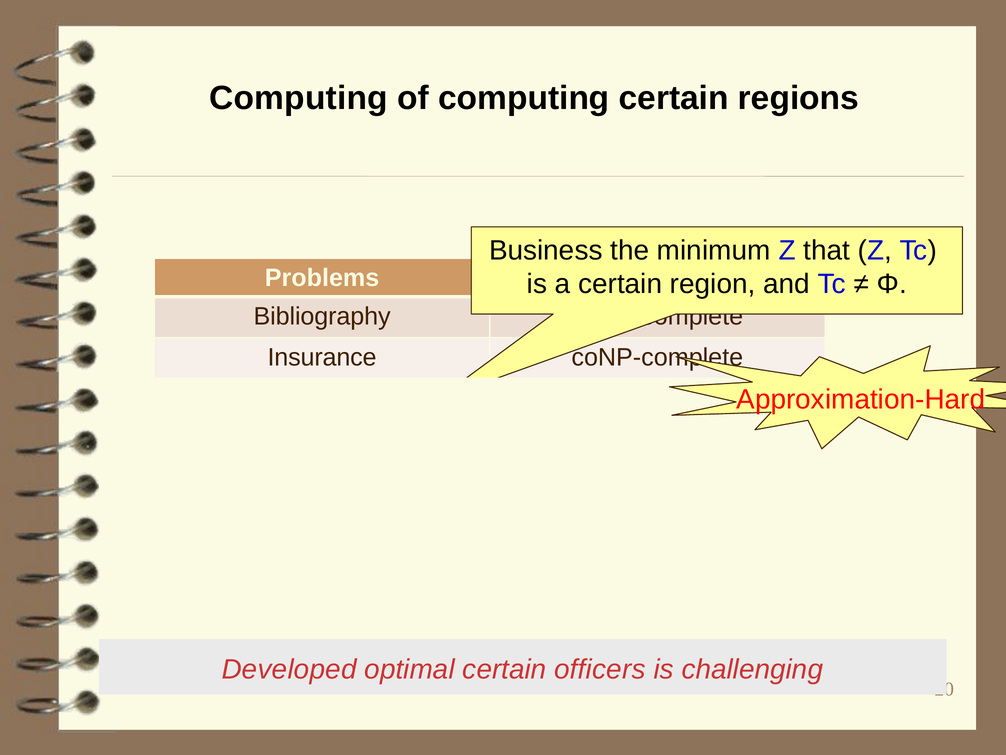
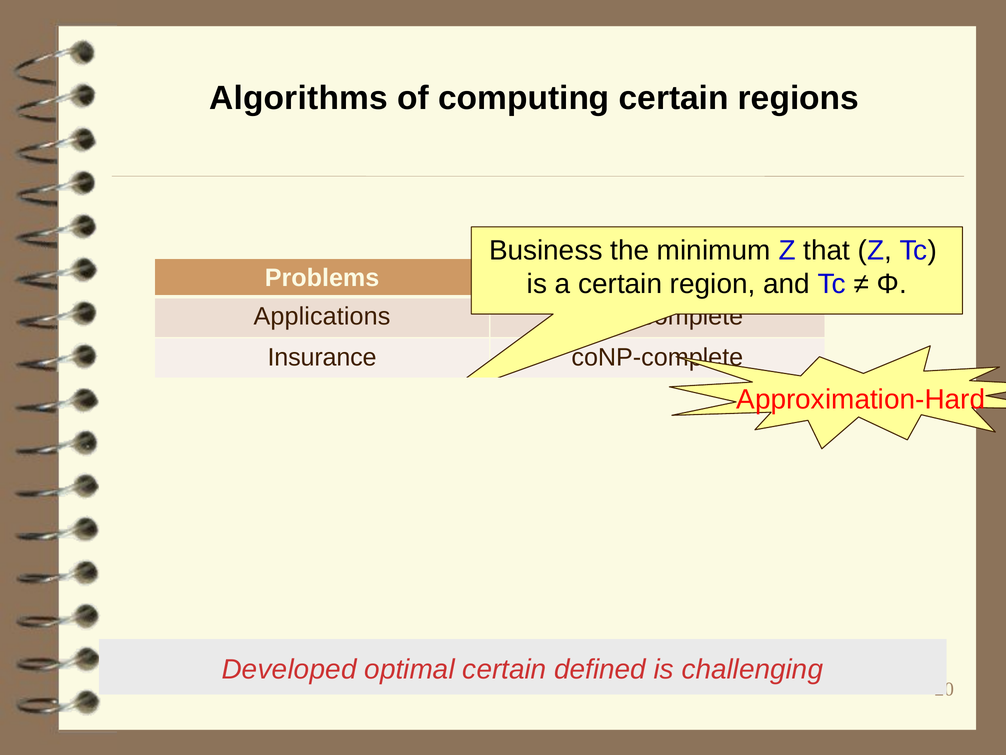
Computing at (299, 98): Computing -> Algorithms
Bibliography: Bibliography -> Applications
officers: officers -> defined
